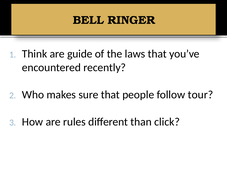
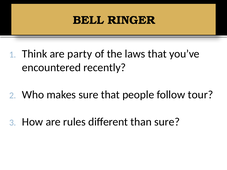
guide: guide -> party
than click: click -> sure
